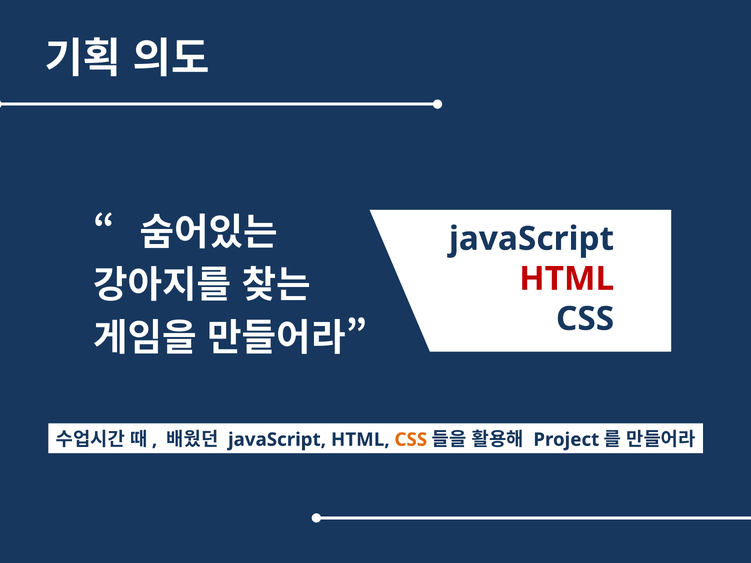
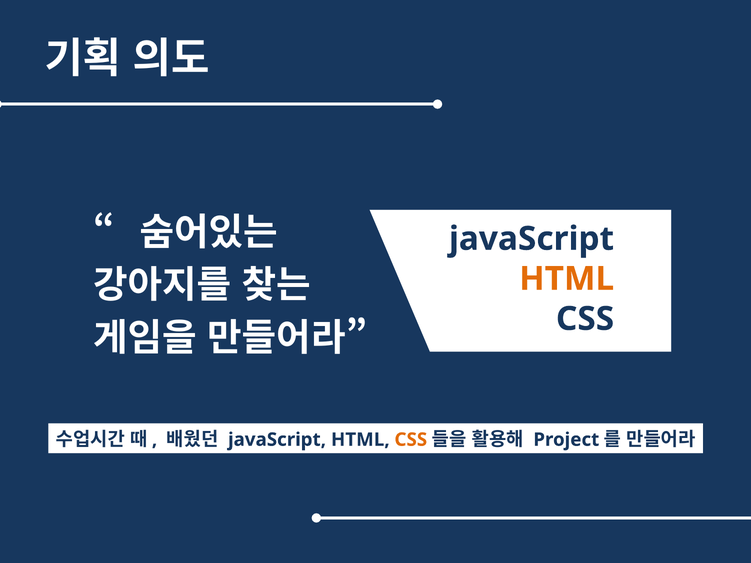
HTML at (567, 279) colour: red -> orange
